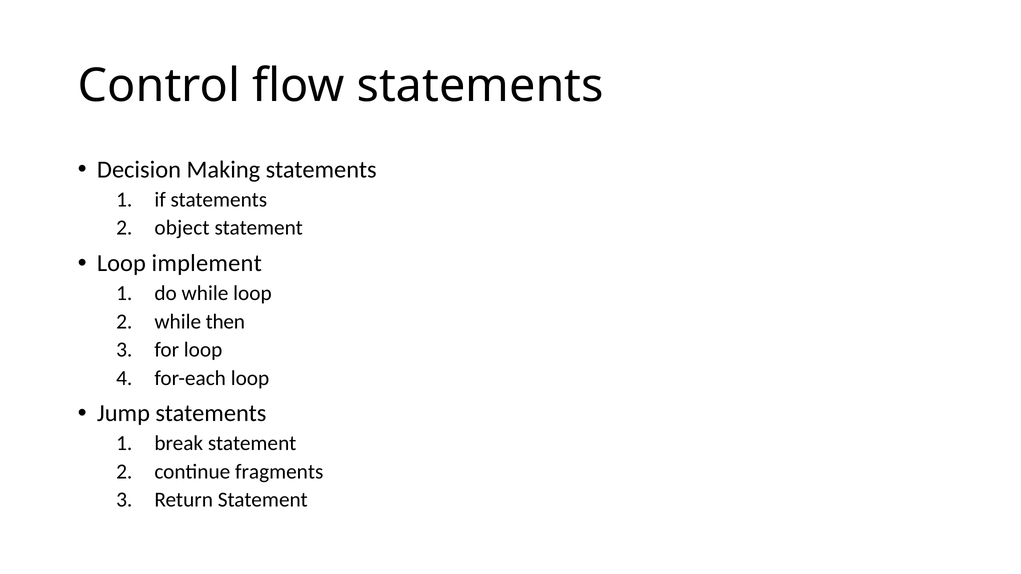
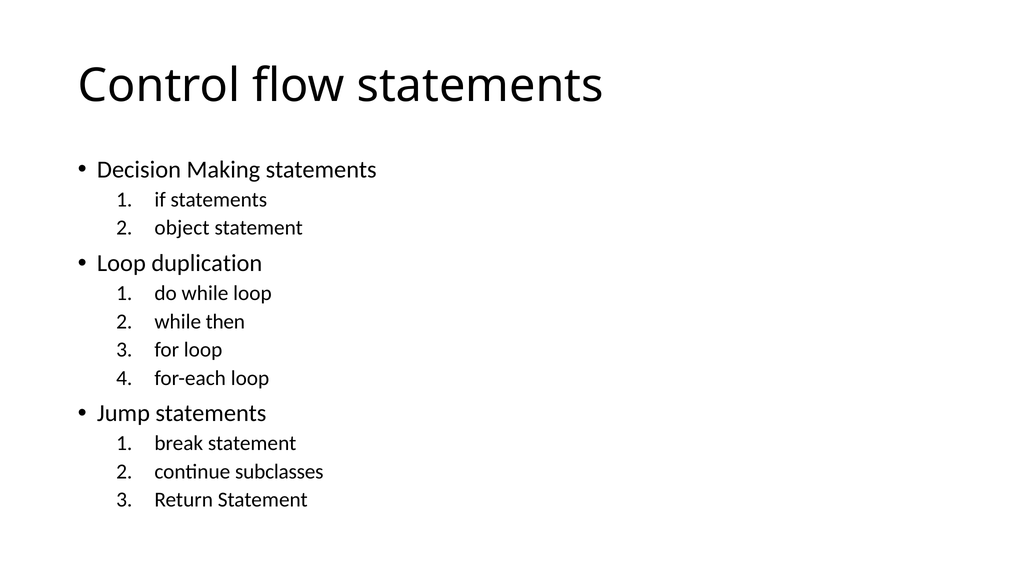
implement: implement -> duplication
fragments: fragments -> subclasses
